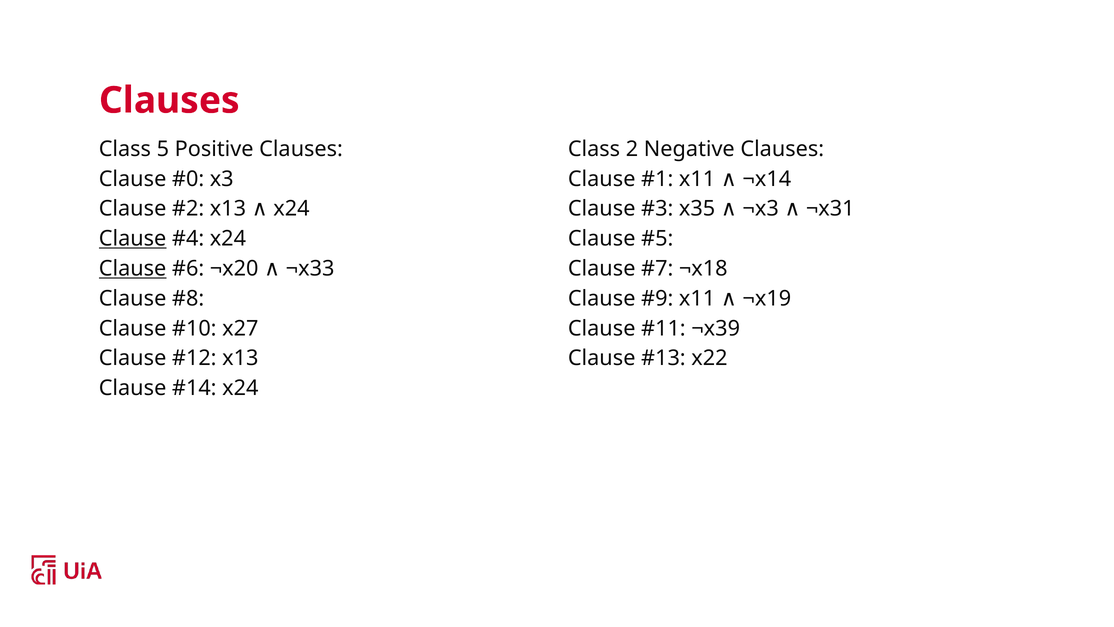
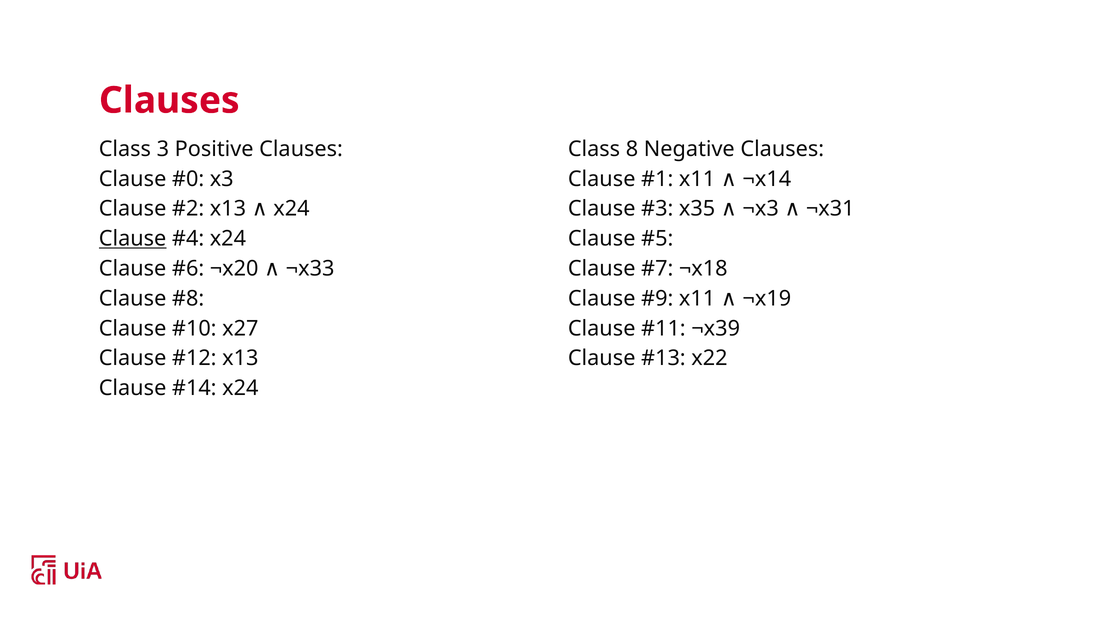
5: 5 -> 3
2: 2 -> 8
Clause at (133, 268) underline: present -> none
